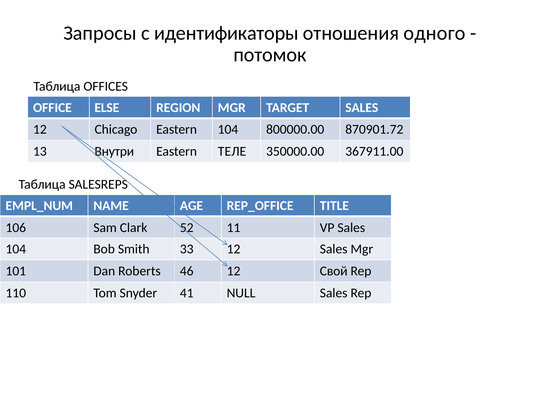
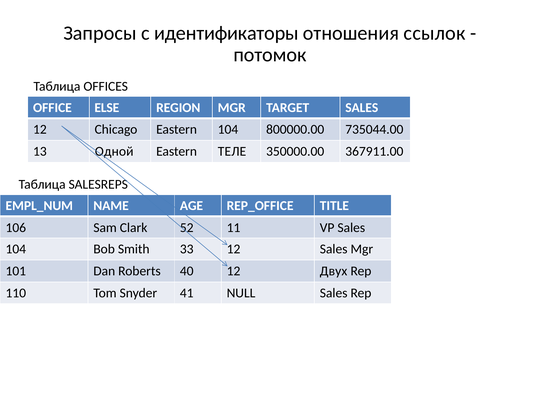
одного: одного -> ссылок
870901.72: 870901.72 -> 735044.00
Внутри: Внутри -> Одной
46: 46 -> 40
Свой: Свой -> Двух
